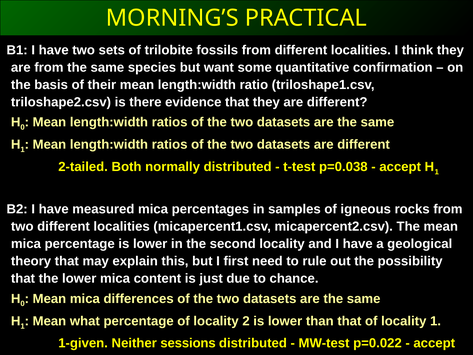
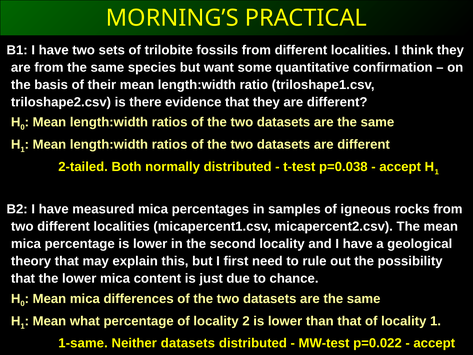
1-given: 1-given -> 1-same
Neither sessions: sessions -> datasets
